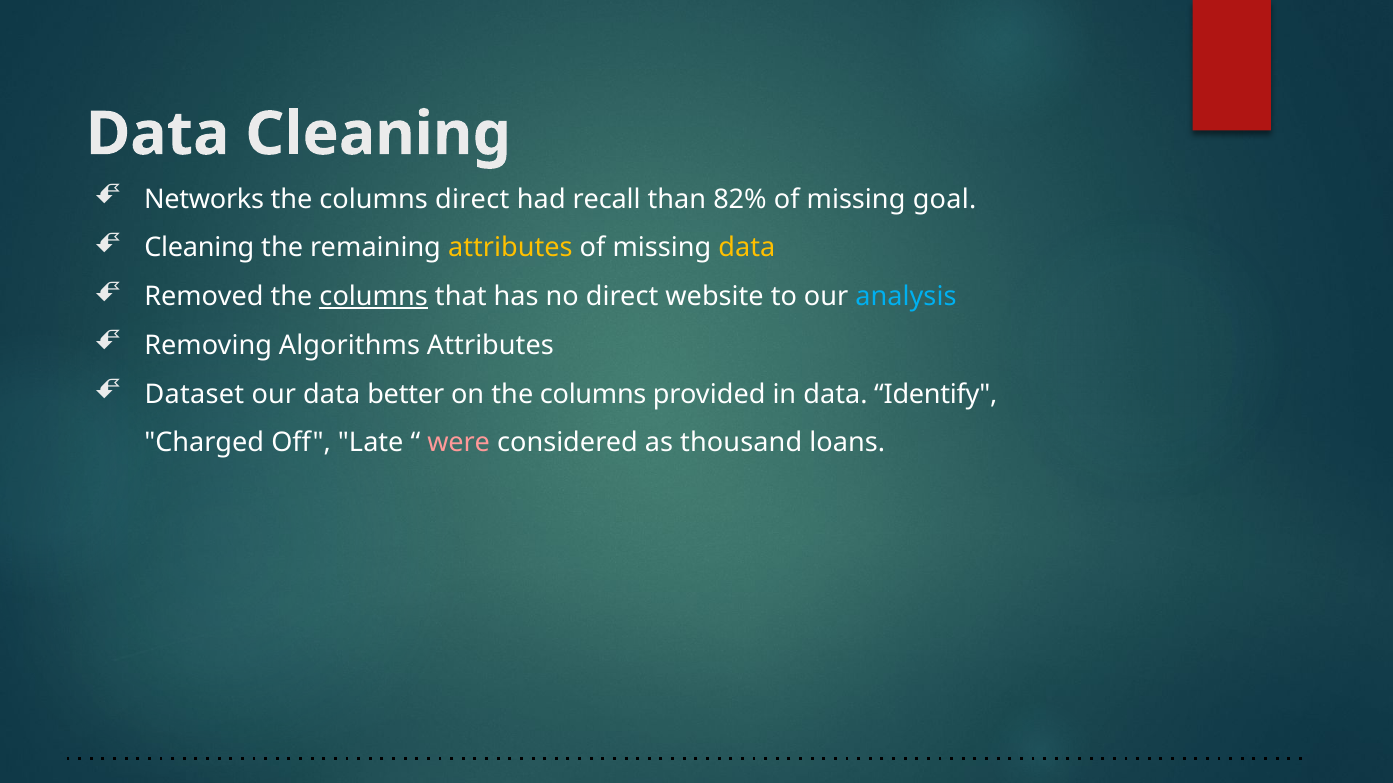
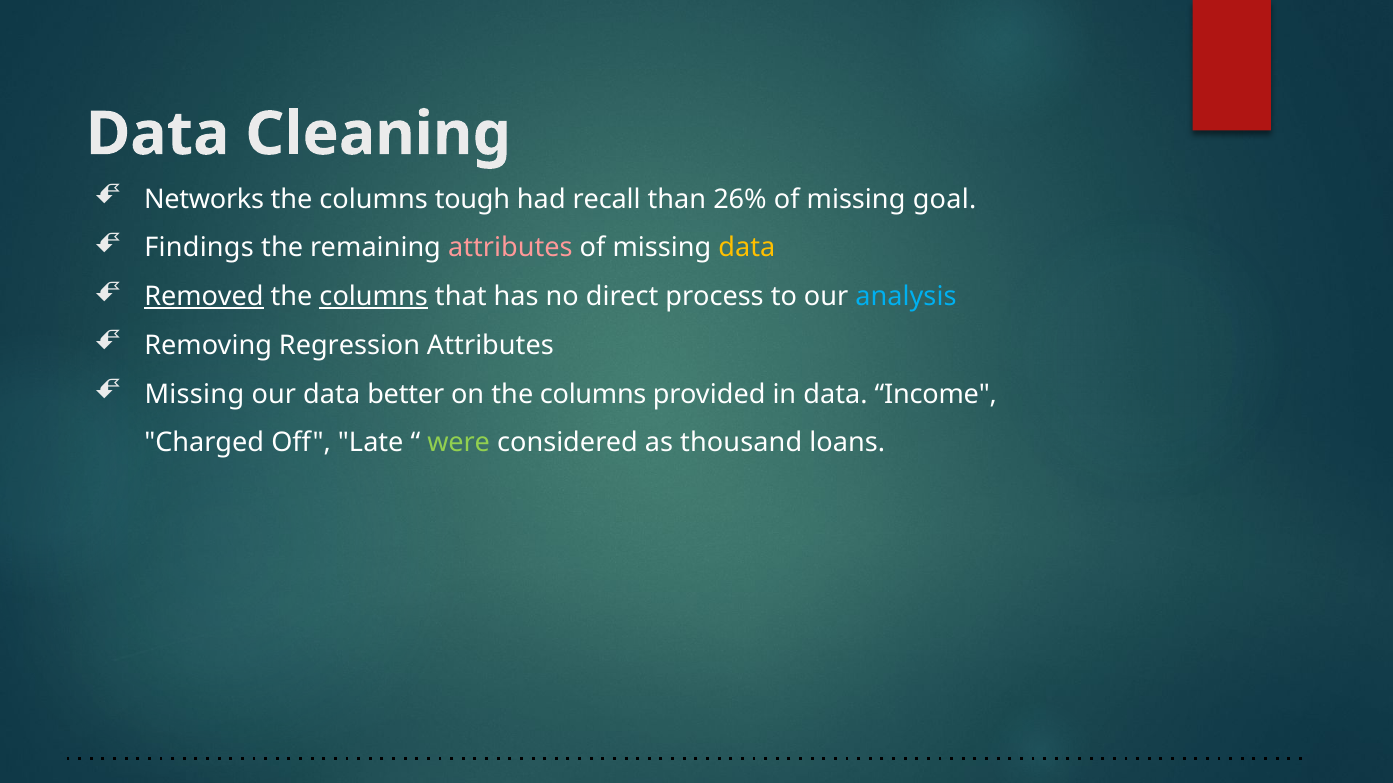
columns direct: direct -> tough
82%: 82% -> 26%
Cleaning at (199, 248): Cleaning -> Findings
attributes at (510, 248) colour: yellow -> pink
Removed underline: none -> present
website: website -> process
Algorithms: Algorithms -> Regression
Dataset at (194, 394): Dataset -> Missing
Identify: Identify -> Income
were colour: pink -> light green
